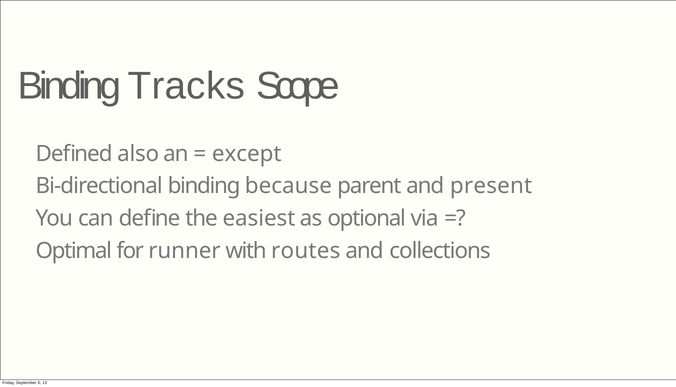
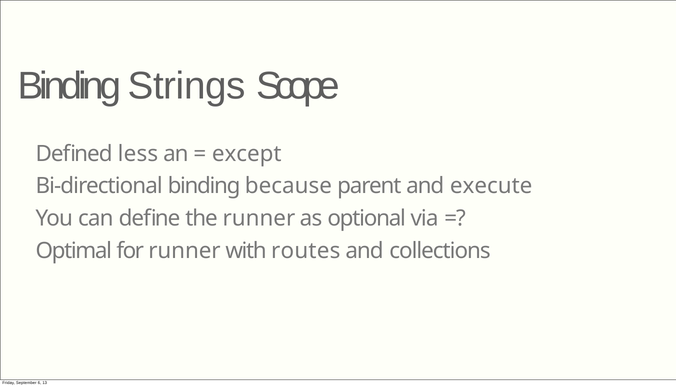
Tracks: Tracks -> Strings
also: also -> less
present: present -> execute
the easiest: easiest -> runner
